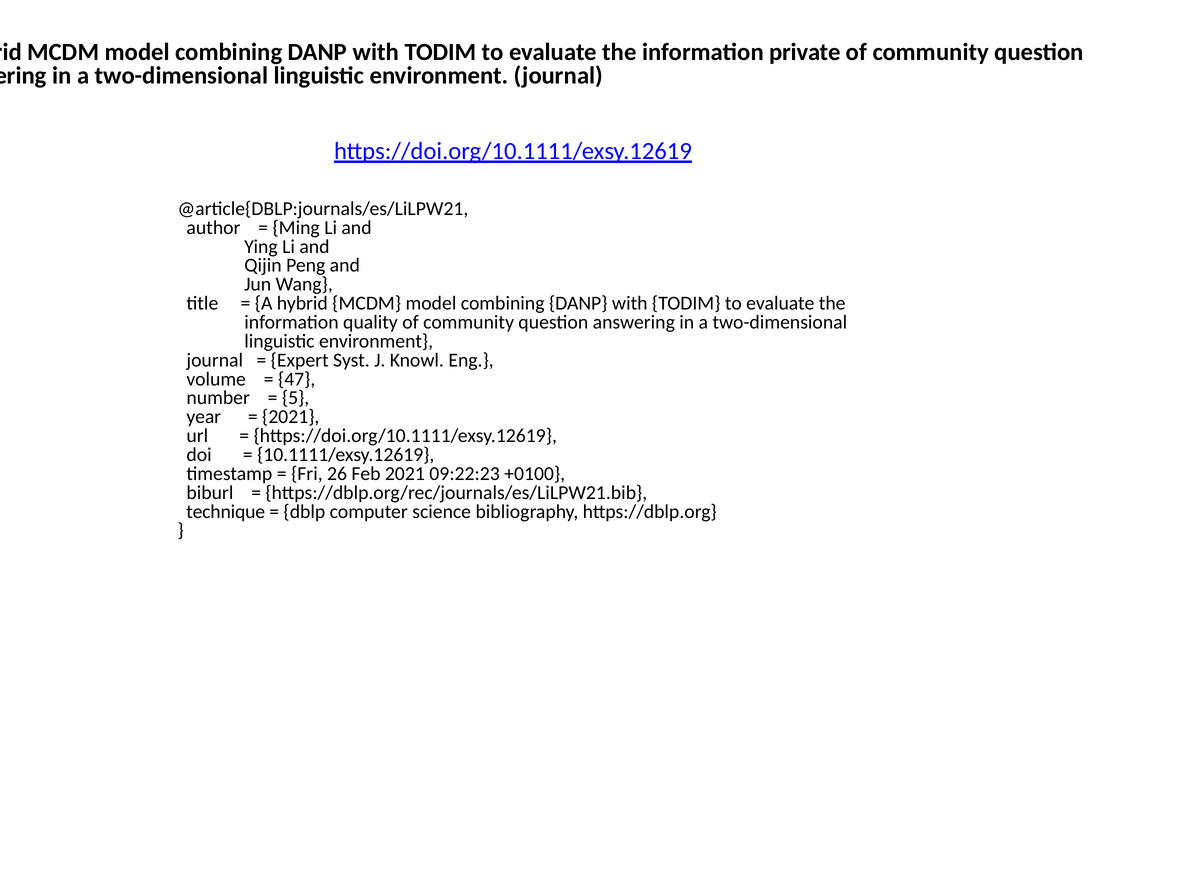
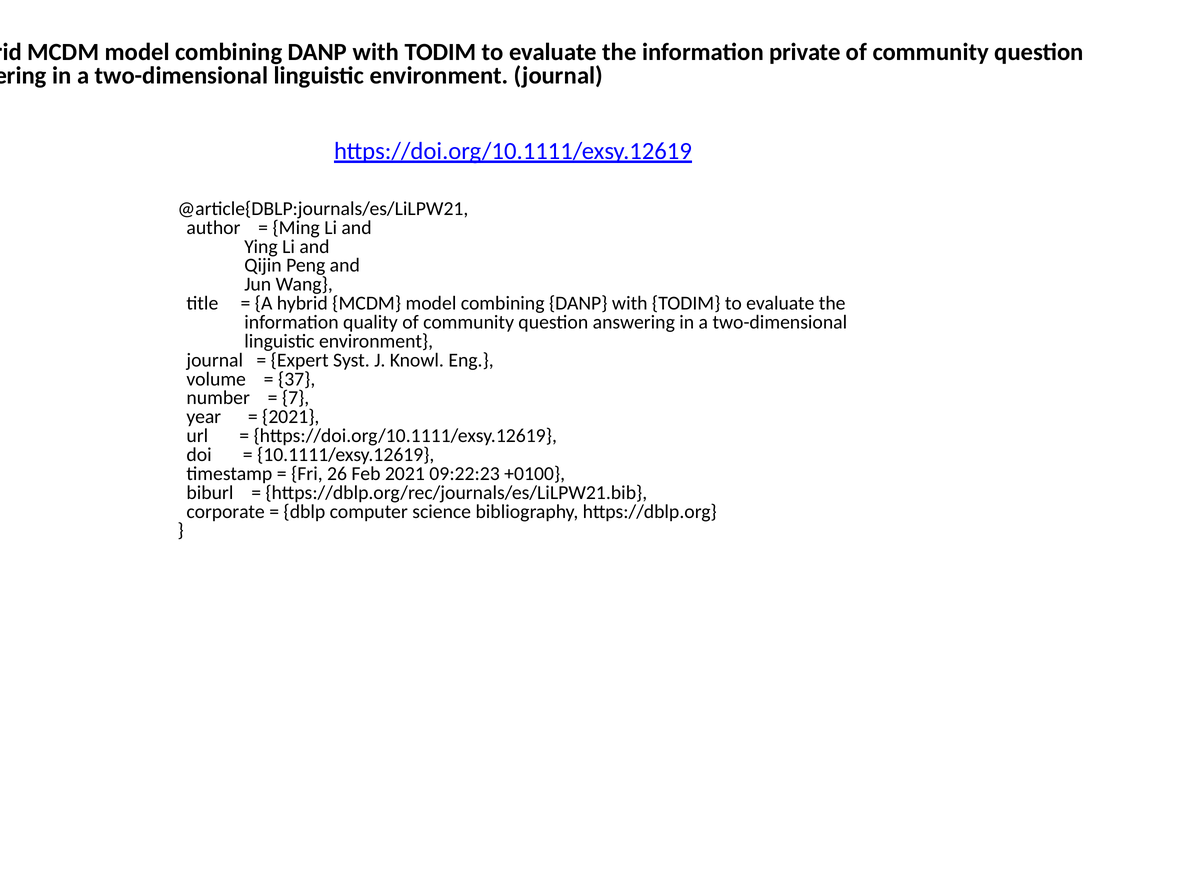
47: 47 -> 37
5: 5 -> 7
technique: technique -> corporate
